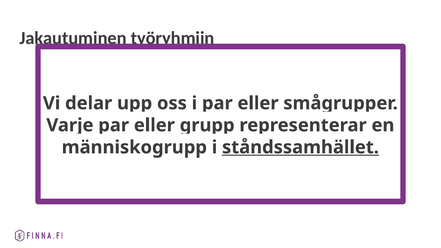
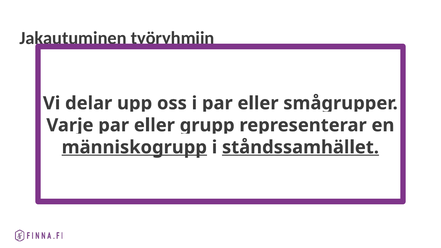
människogrupp underline: none -> present
